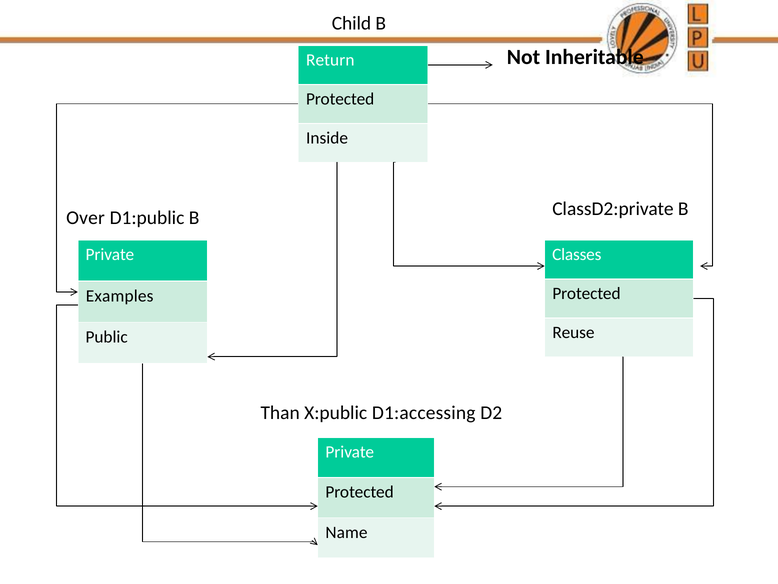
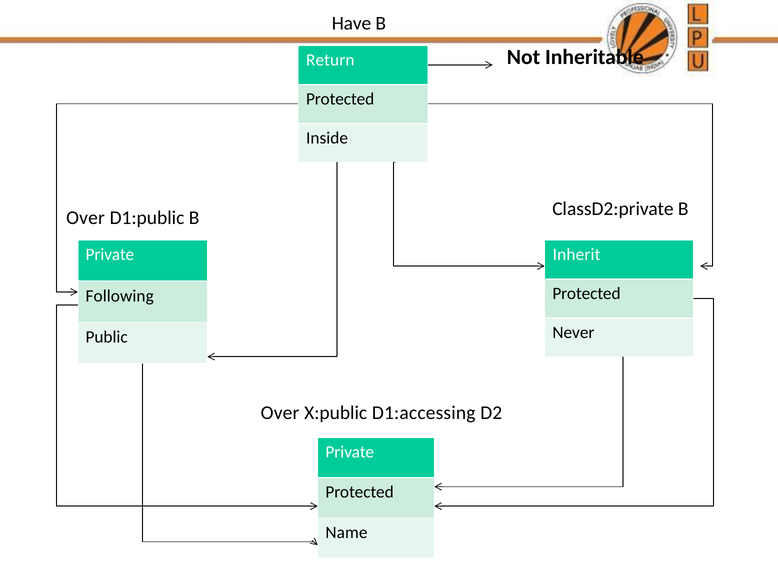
Child: Child -> Have
Classes: Classes -> Inherit
Examples: Examples -> Following
Reuse: Reuse -> Never
Than at (280, 412): Than -> Over
